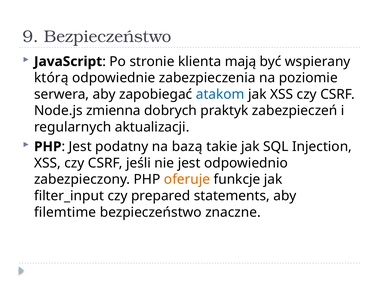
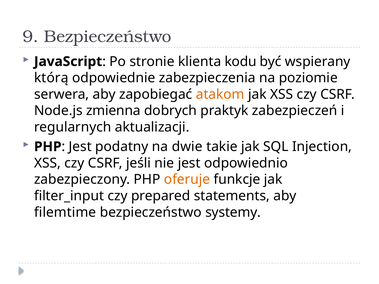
mają: mają -> kodu
atakom colour: blue -> orange
bazą: bazą -> dwie
znaczne: znaczne -> systemy
